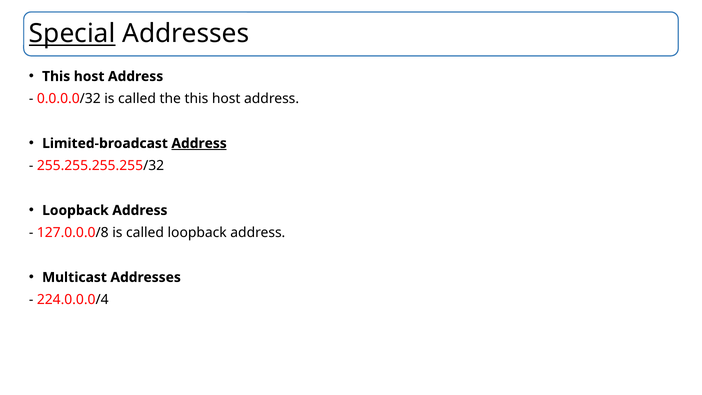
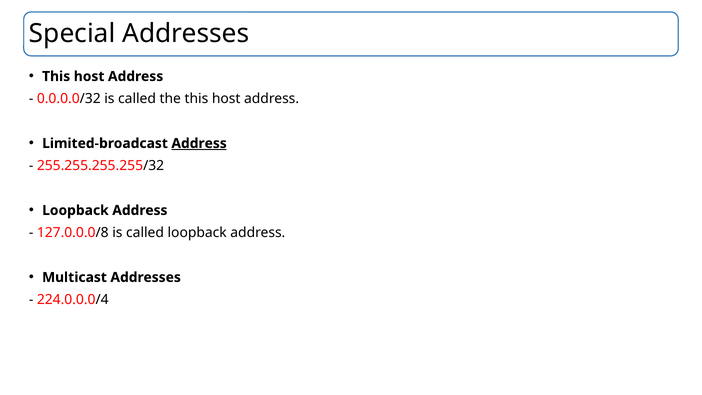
Special underline: present -> none
